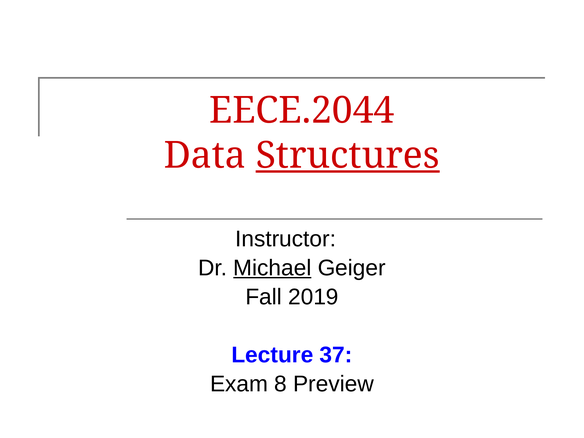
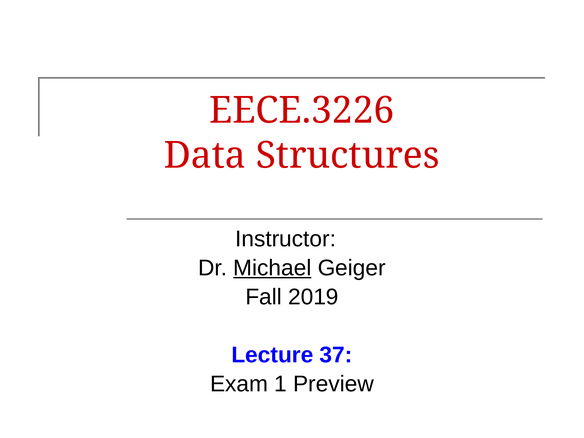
EECE.2044: EECE.2044 -> EECE.3226
Structures underline: present -> none
8: 8 -> 1
